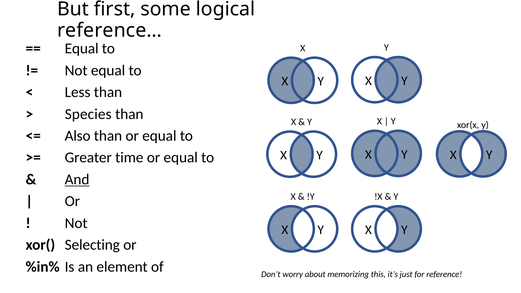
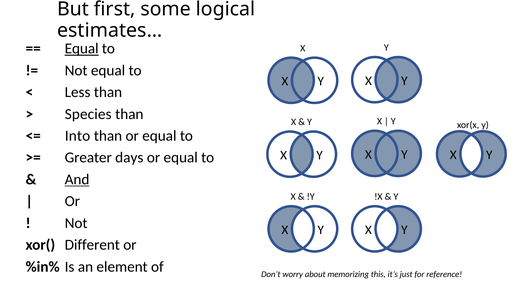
reference…: reference… -> estimates…
Equal at (82, 49) underline: none -> present
Also: Also -> Into
time: time -> days
Selecting: Selecting -> Different
